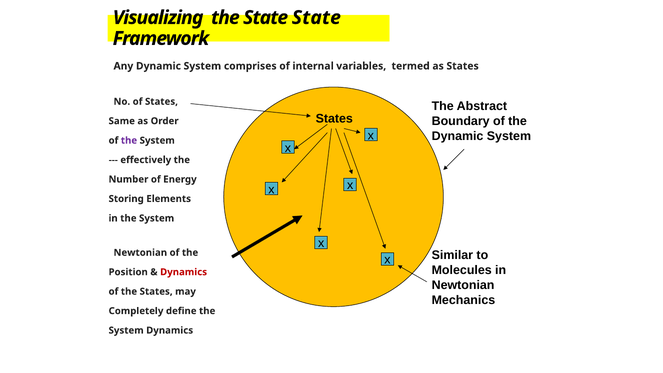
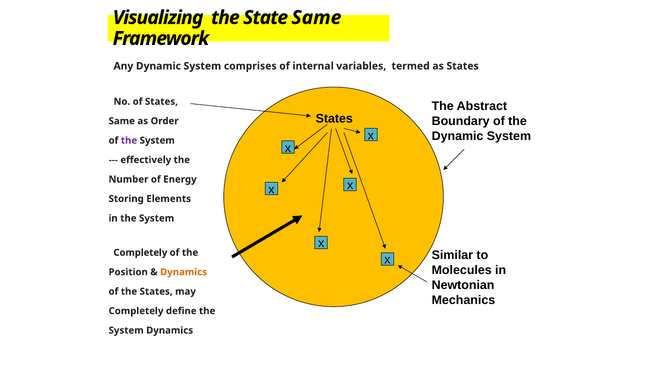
State State: State -> Same
Newtonian at (140, 253): Newtonian -> Completely
Dynamics at (184, 272) colour: red -> orange
